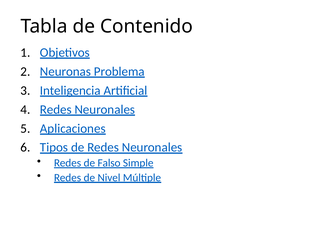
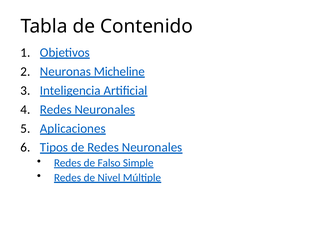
Problema: Problema -> Micheline
